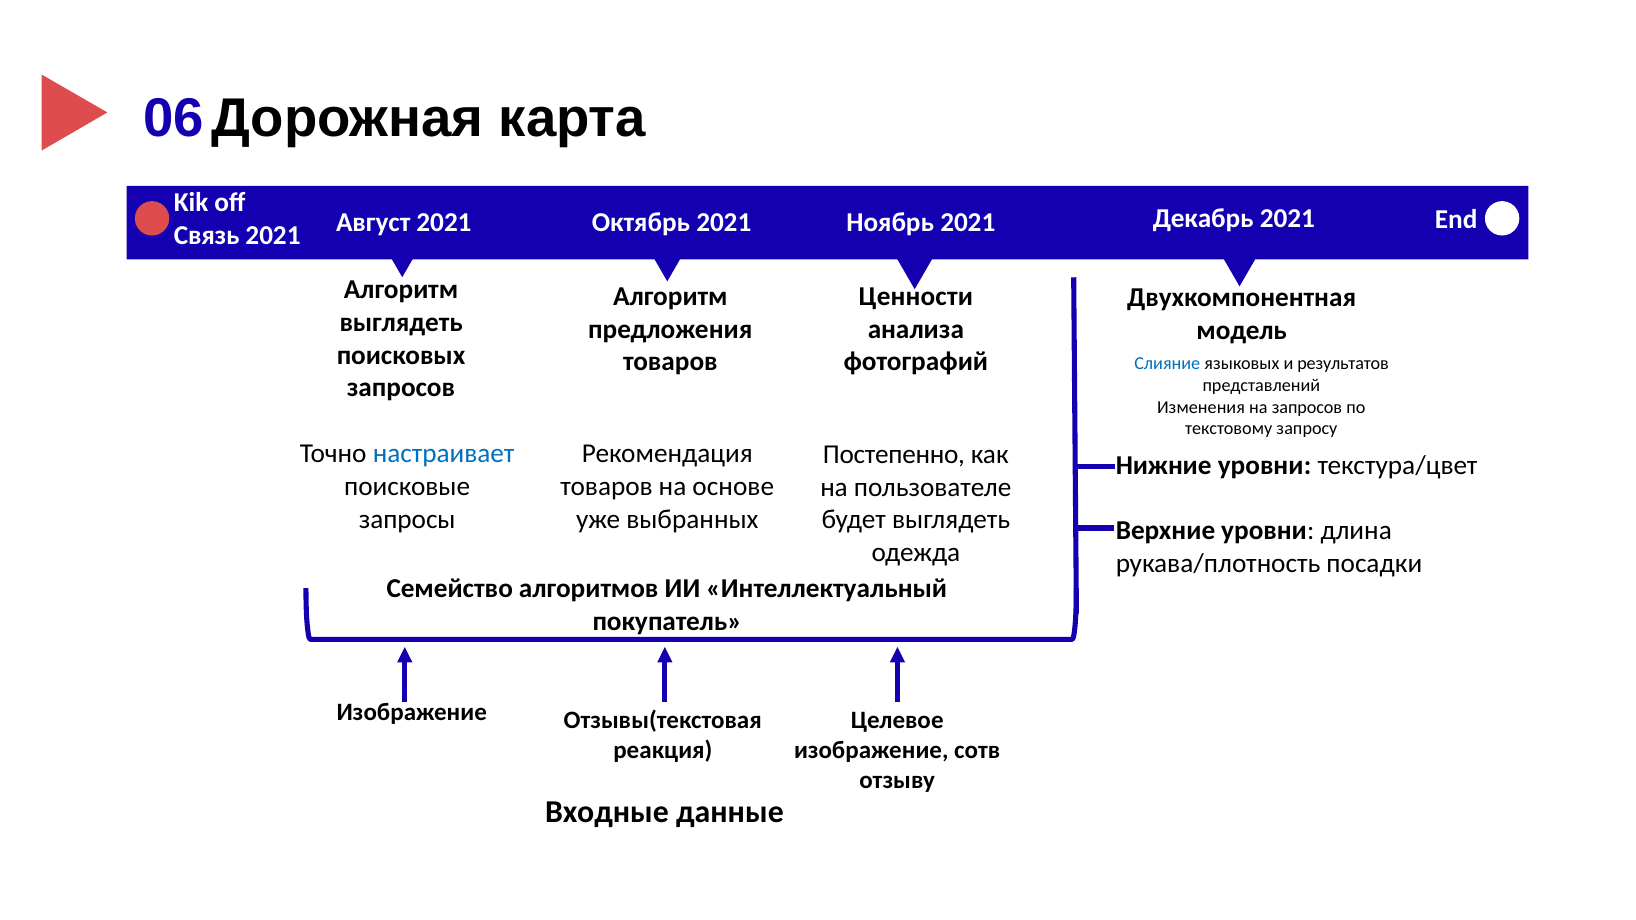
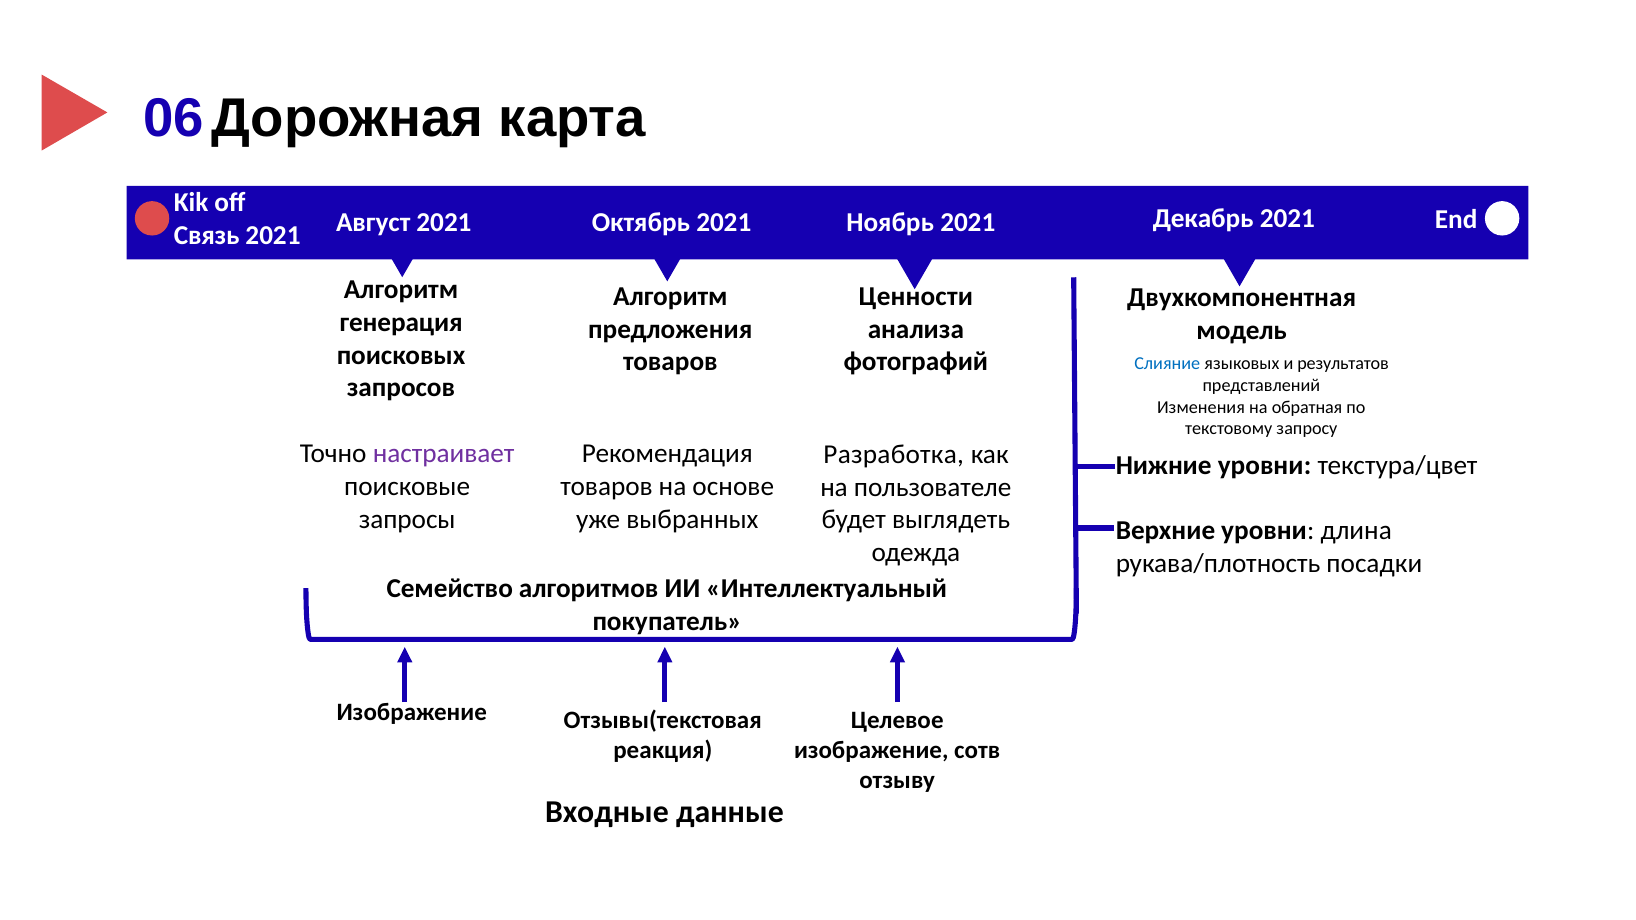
выглядеть at (401, 323): выглядеть -> генерация
на запросов: запросов -> обратная
настраивает colour: blue -> purple
Постепенно: Постепенно -> Разработка
